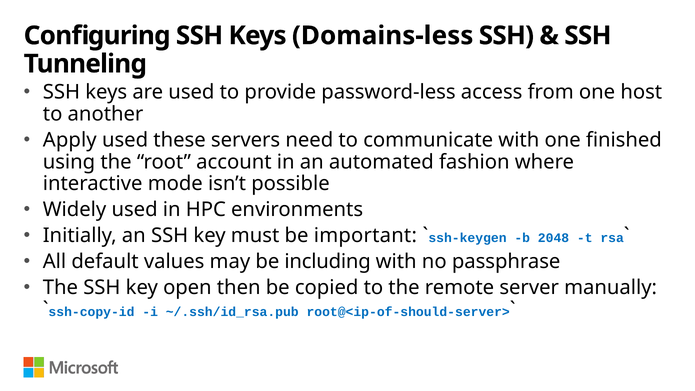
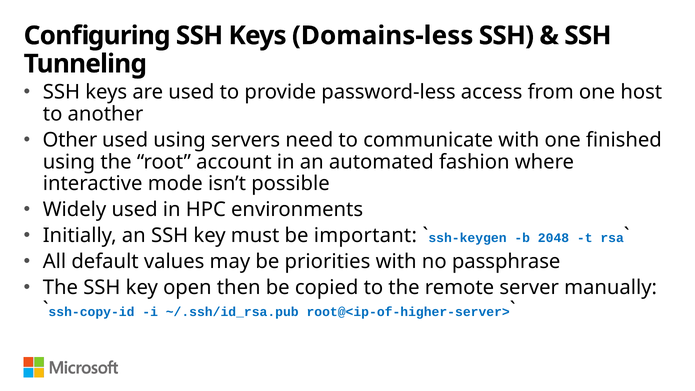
Apply: Apply -> Other
used these: these -> using
including: including -> priorities
root@<ip-of-should-server>: root@<ip-of-should-server> -> root@<ip-of-higher-server>
